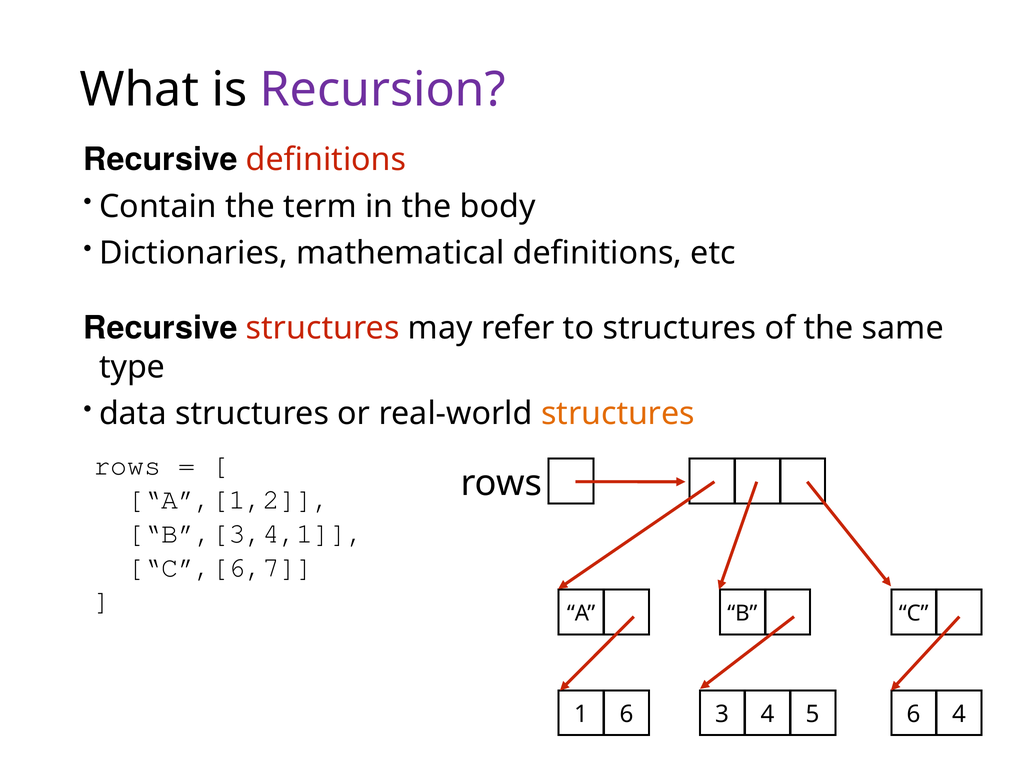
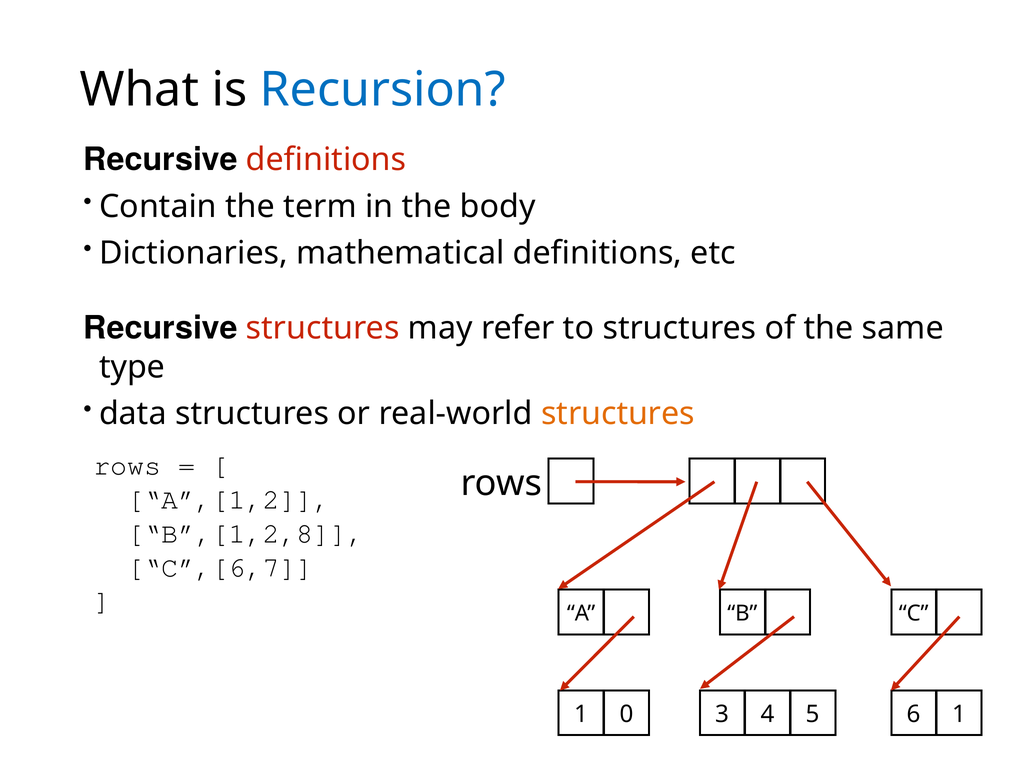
Recursion colour: purple -> blue
B”,[3,4,1: B”,[3,4,1 -> B”,[1,2,8
1 6: 6 -> 0
6 4: 4 -> 1
